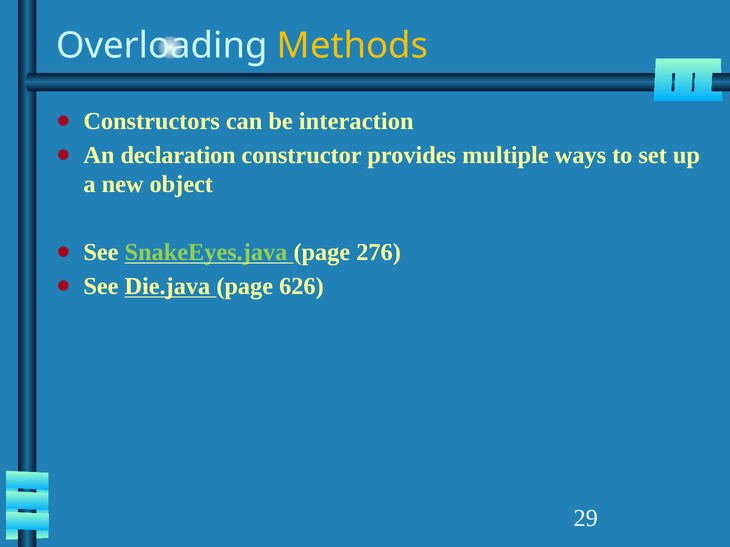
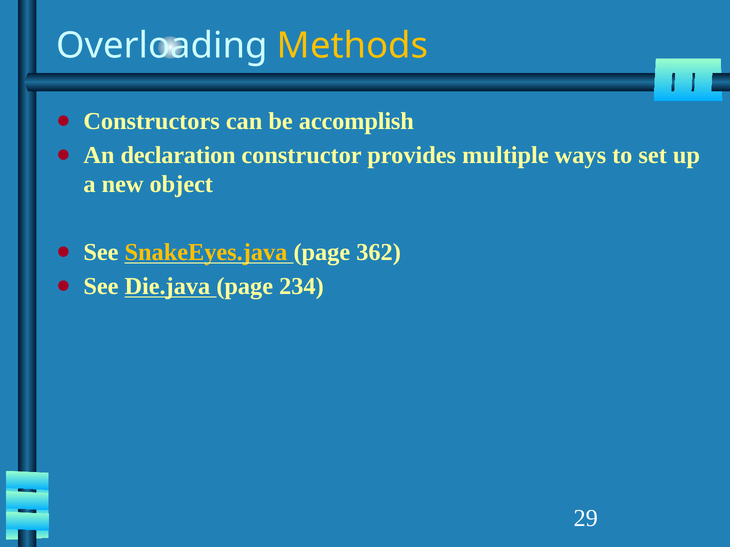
interaction: interaction -> accomplish
SnakeEyes.java colour: light green -> yellow
276: 276 -> 362
626: 626 -> 234
